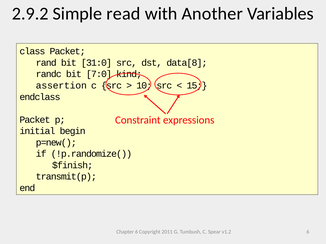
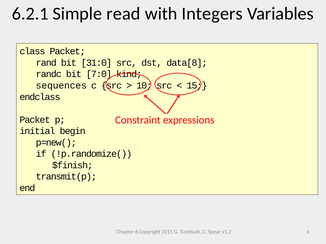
2.9.2: 2.9.2 -> 6.2.1
Another: Another -> Integers
assertion: assertion -> sequences
